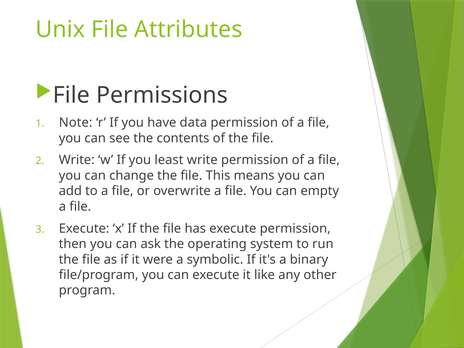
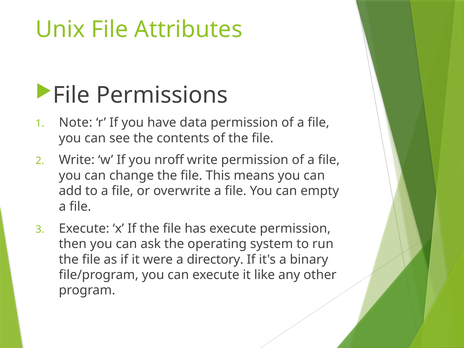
least: least -> nroff
symbolic: symbolic -> directory
